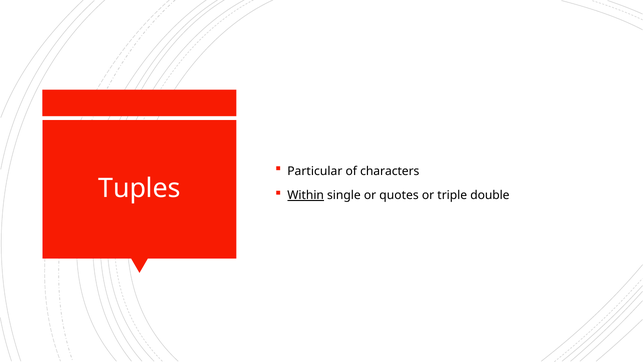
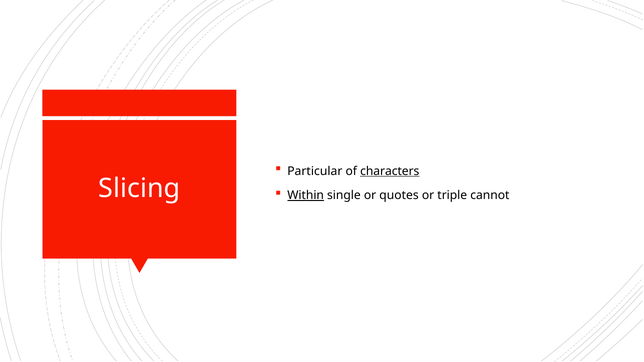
characters underline: none -> present
Tuples: Tuples -> Slicing
double: double -> cannot
